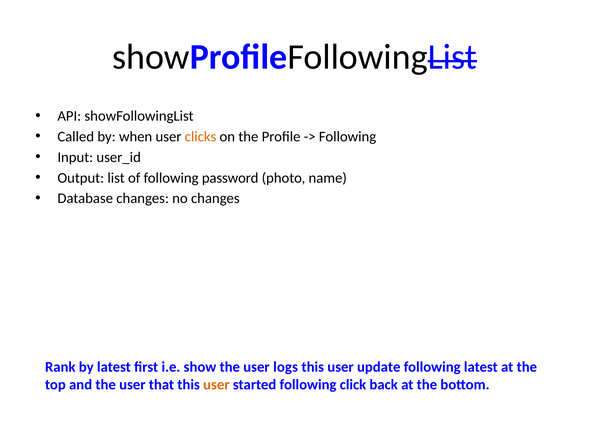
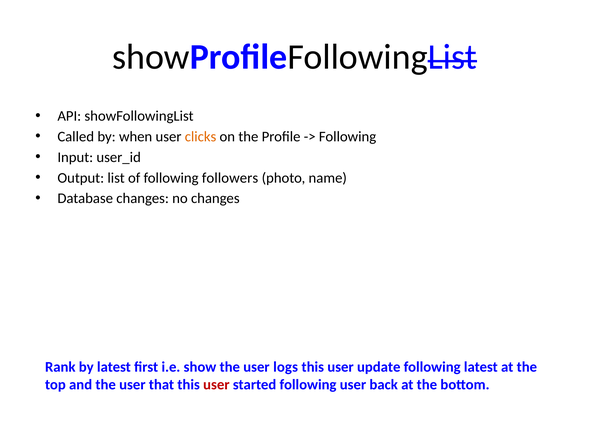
password: password -> followers
user at (216, 385) colour: orange -> red
following click: click -> user
